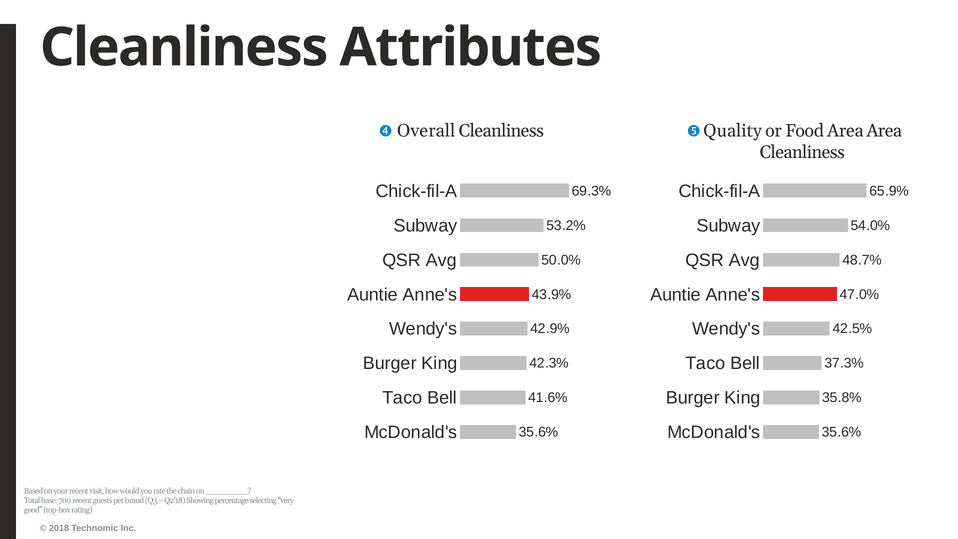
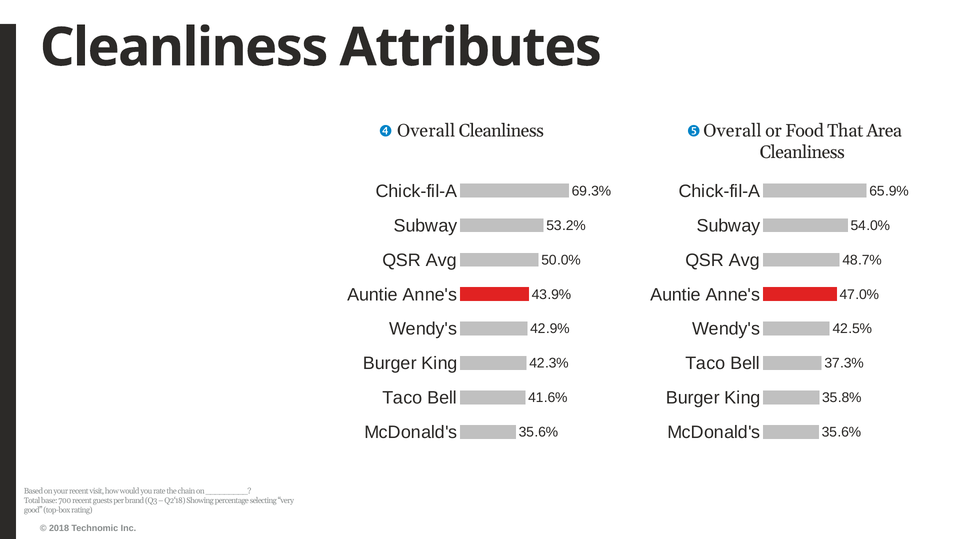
Cleanliness Quality: Quality -> Overall
Food Area: Area -> That
